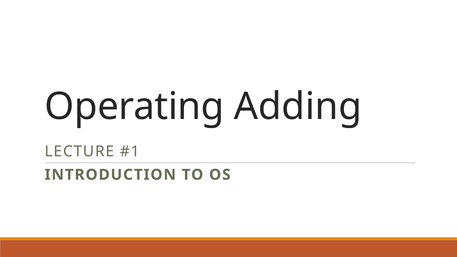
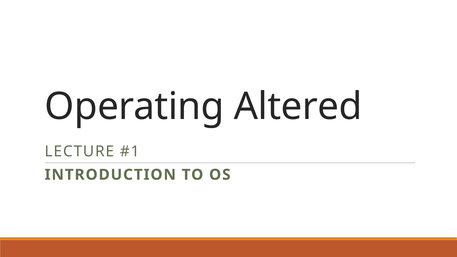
Adding: Adding -> Altered
